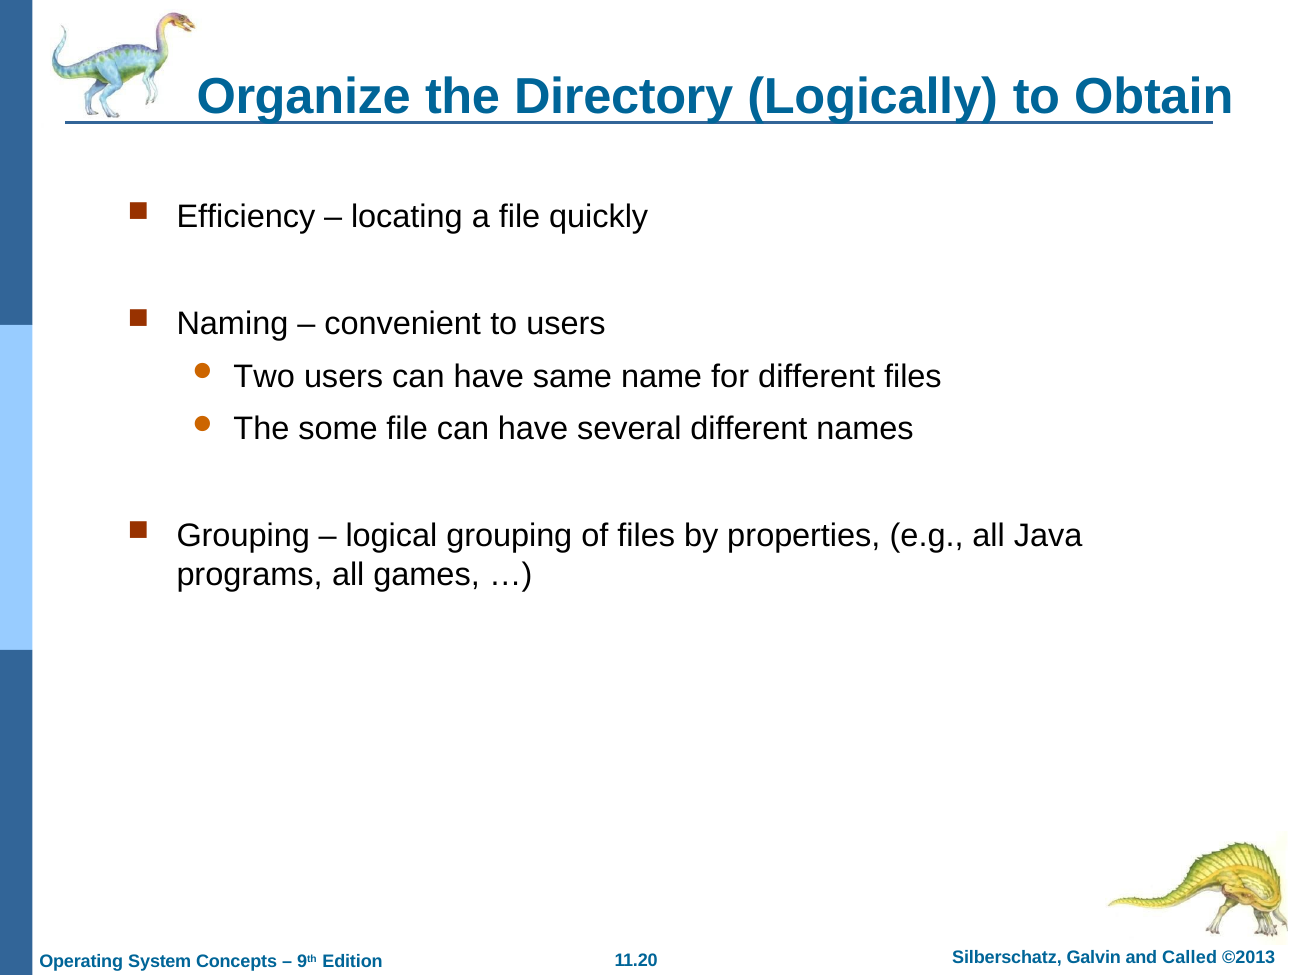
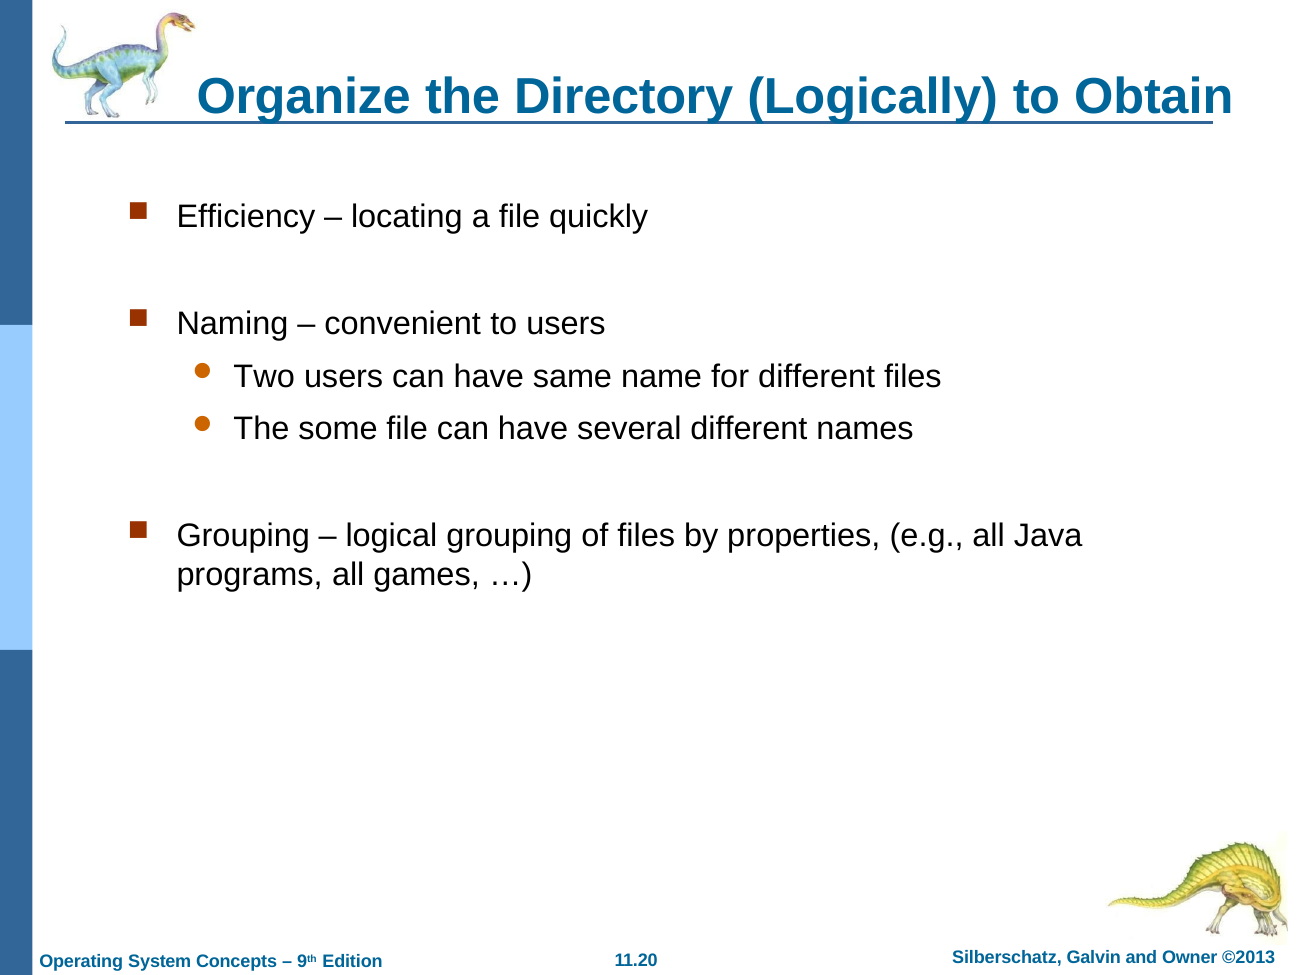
Called: Called -> Owner
